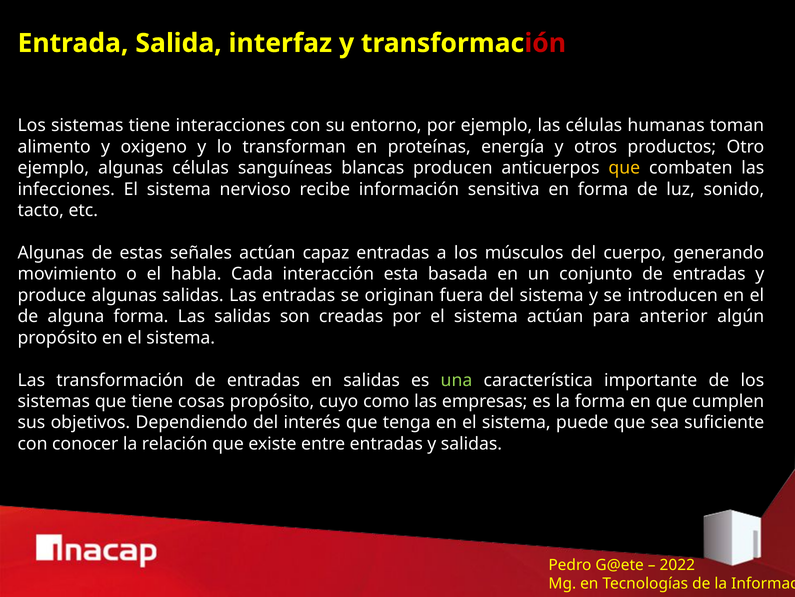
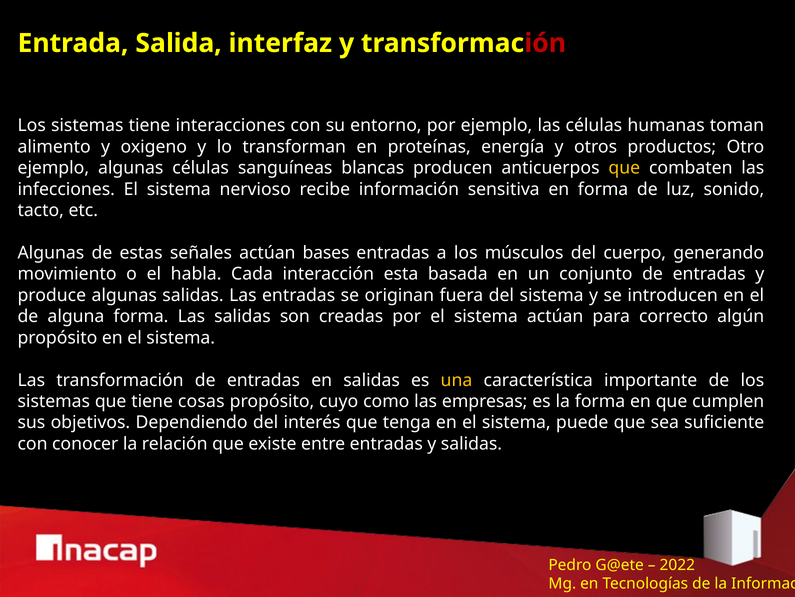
capaz: capaz -> bases
anterior: anterior -> correcto
una colour: light green -> yellow
